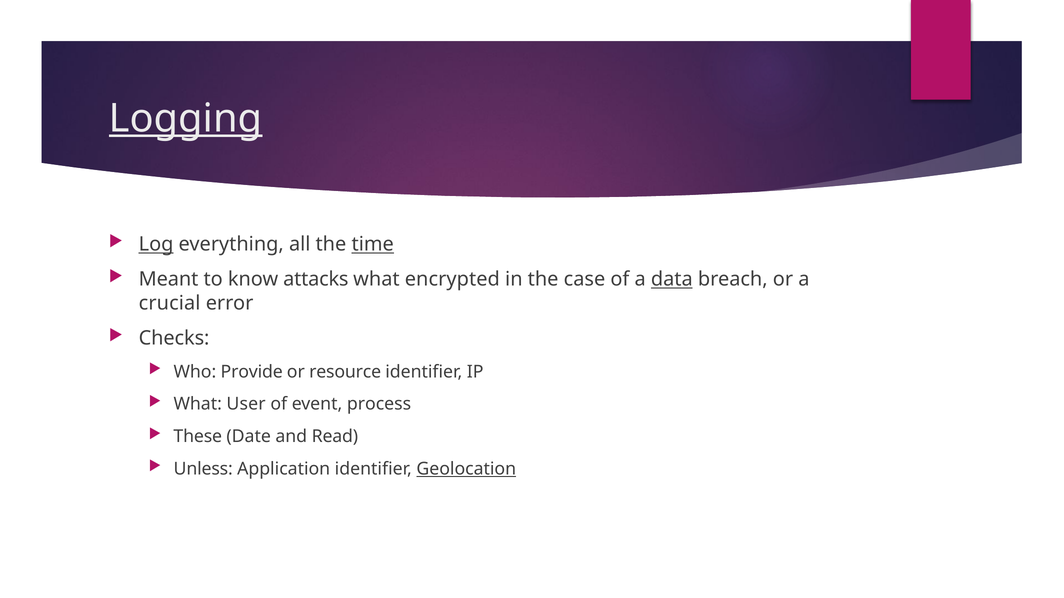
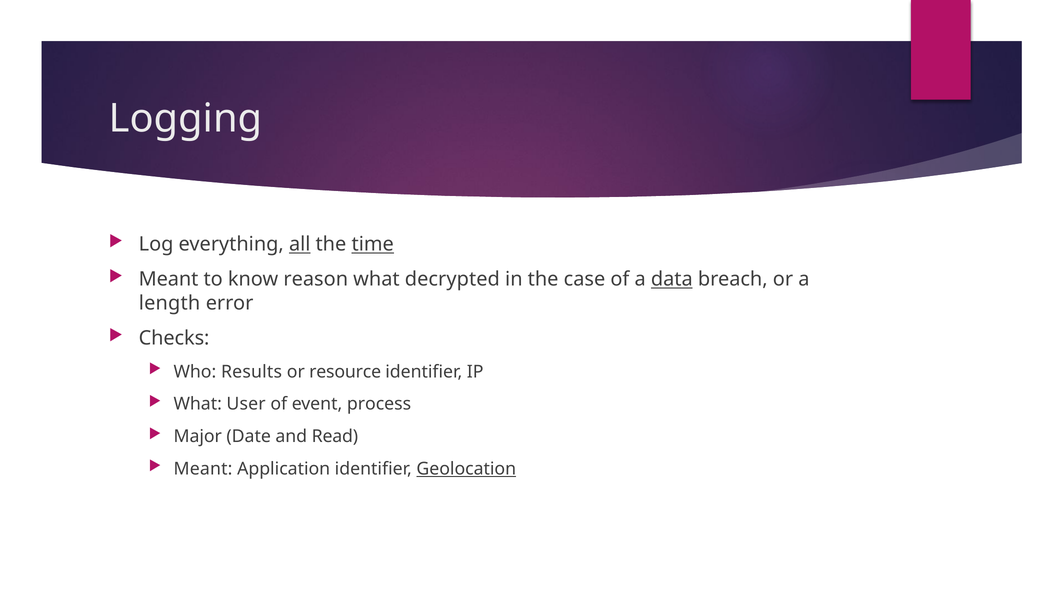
Logging underline: present -> none
Log underline: present -> none
all underline: none -> present
attacks: attacks -> reason
encrypted: encrypted -> decrypted
crucial: crucial -> length
Provide: Provide -> Results
These: These -> Major
Unless at (203, 469): Unless -> Meant
